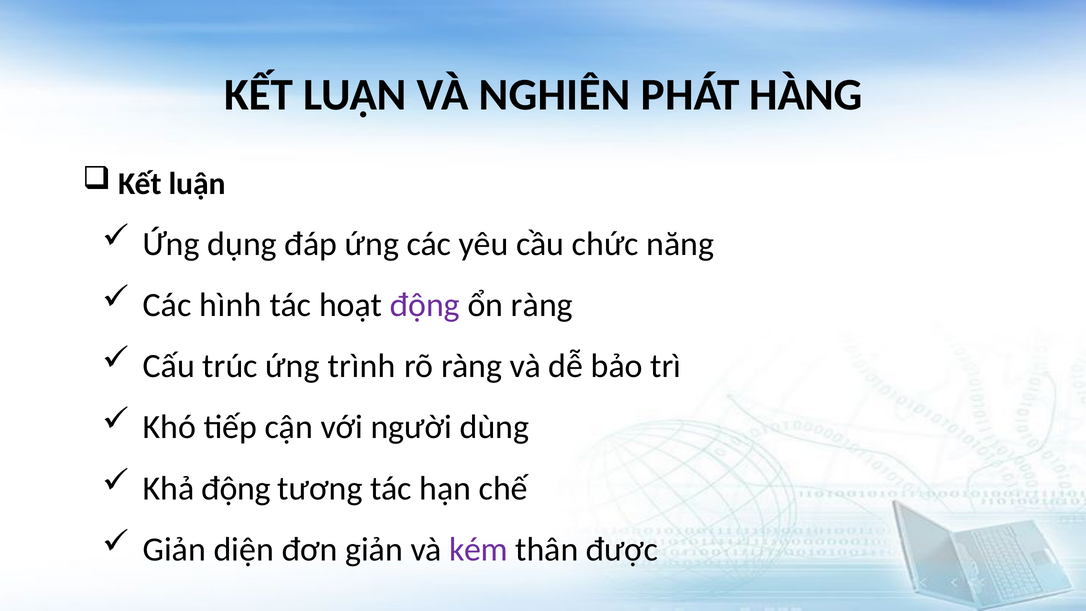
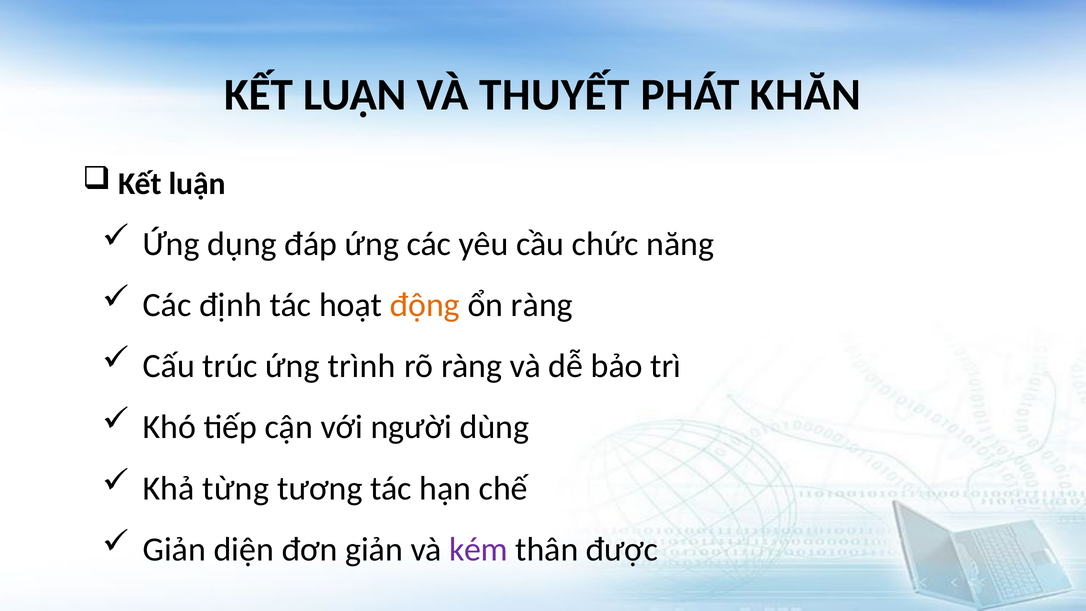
NGHIÊN: NGHIÊN -> THUYẾT
HÀNG: HÀNG -> KHĂN
hình: hình -> định
động at (425, 305) colour: purple -> orange
Khả động: động -> từng
